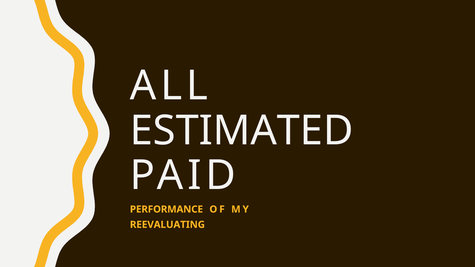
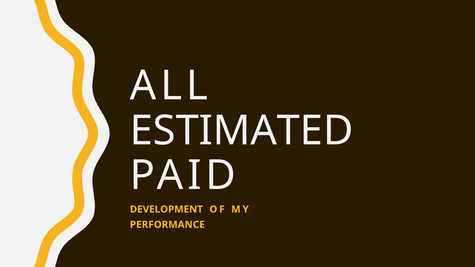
PERFORMANCE: PERFORMANCE -> DEVELOPMENT
REEVALUATING: REEVALUATING -> PERFORMANCE
